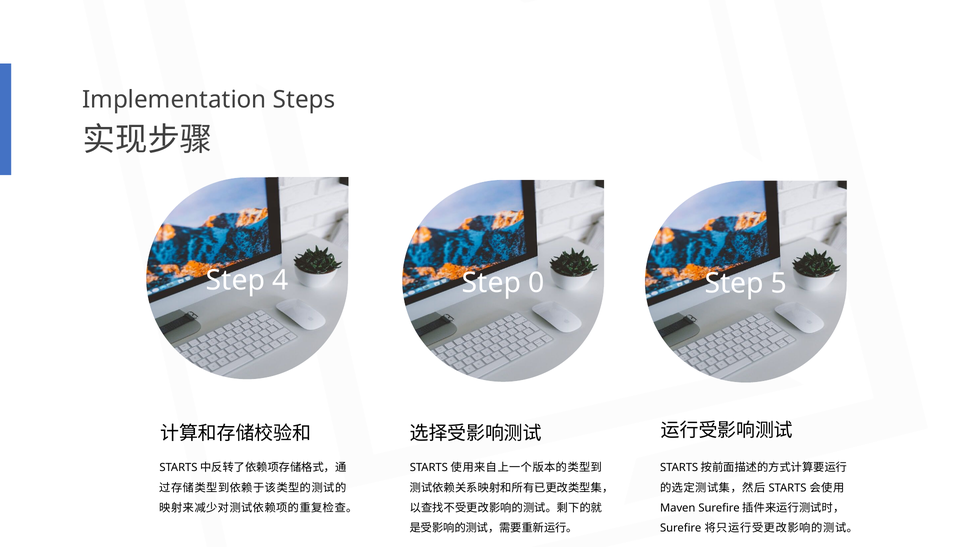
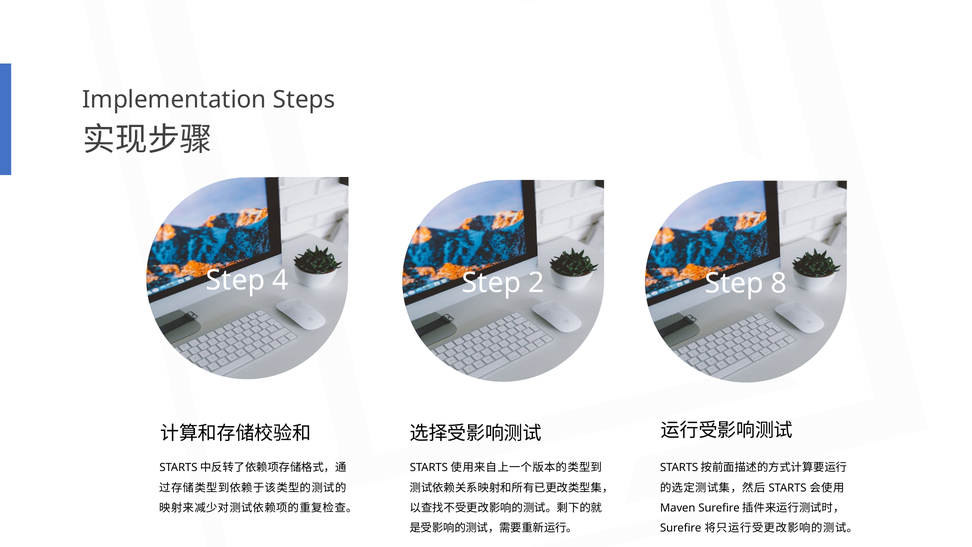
5: 5 -> 8
0: 0 -> 2
